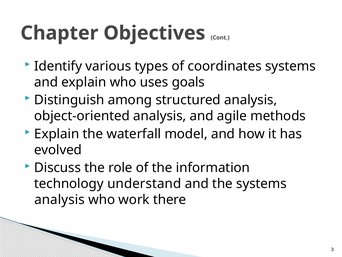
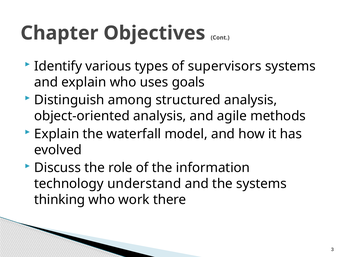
coordinates: coordinates -> supervisors
analysis at (59, 199): analysis -> thinking
